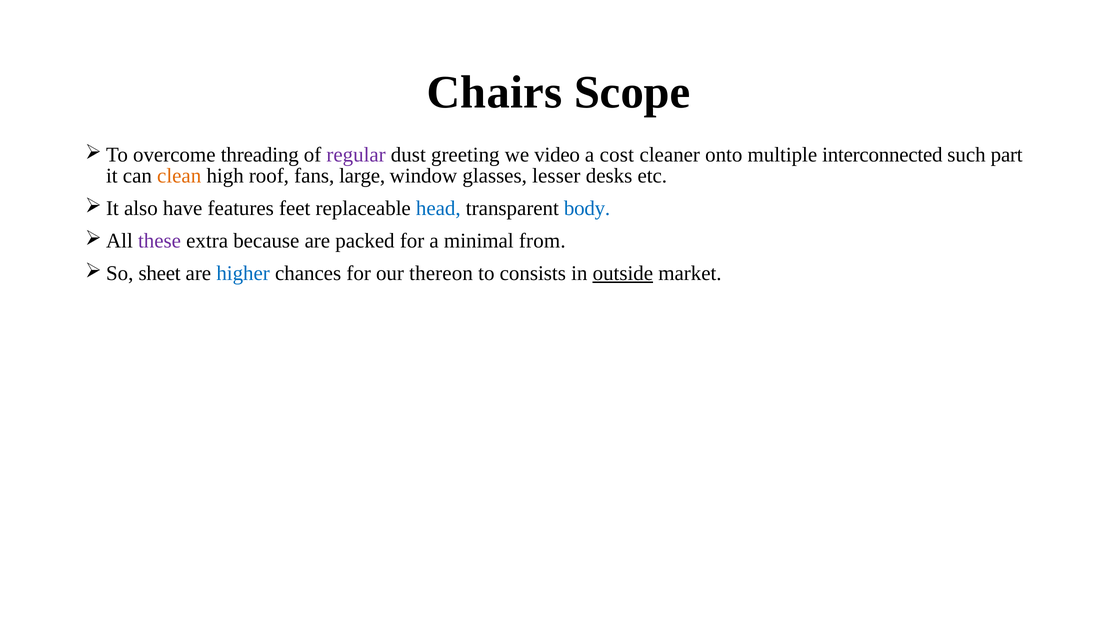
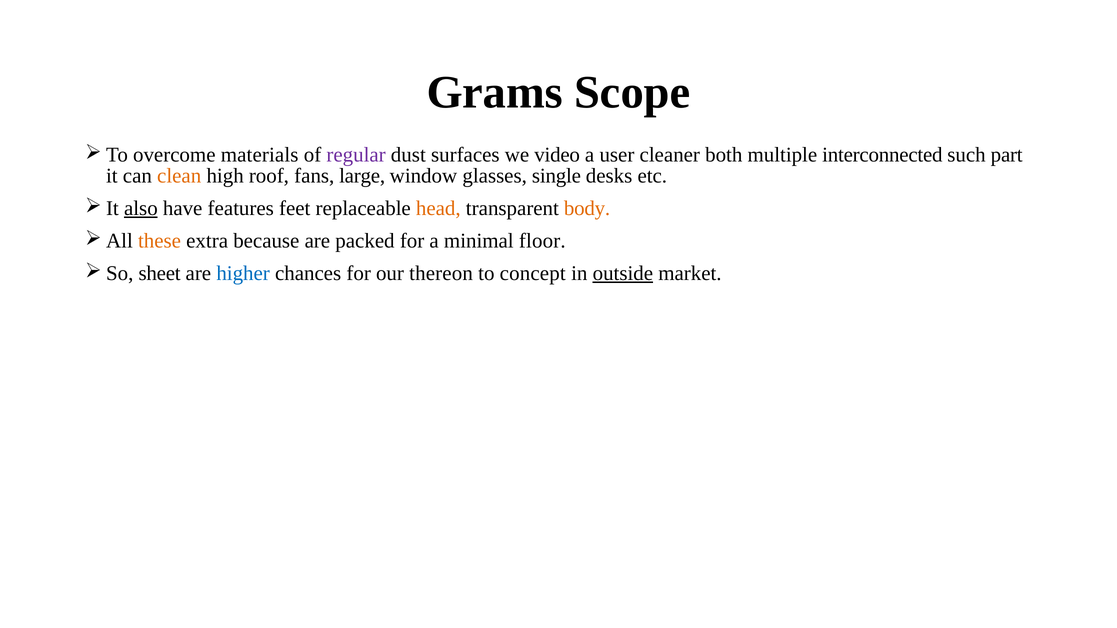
Chairs: Chairs -> Grams
threading: threading -> materials
greeting: greeting -> surfaces
cost: cost -> user
onto: onto -> both
lesser: lesser -> single
also underline: none -> present
head colour: blue -> orange
body colour: blue -> orange
these colour: purple -> orange
from: from -> floor
consists: consists -> concept
